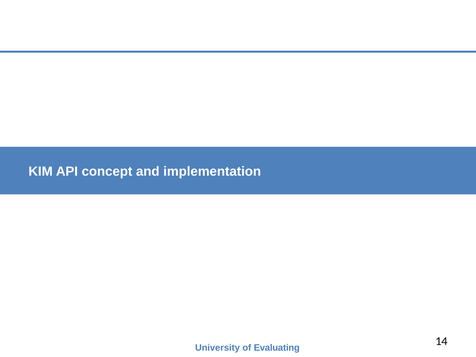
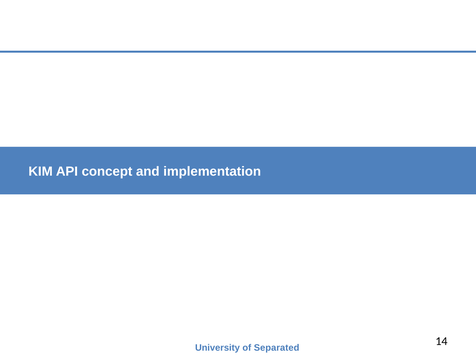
Evaluating: Evaluating -> Separated
